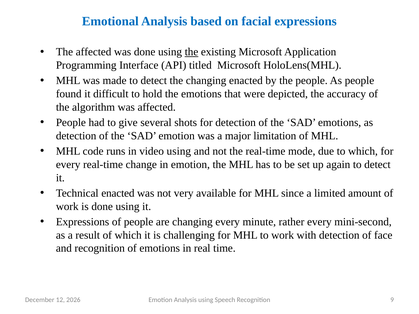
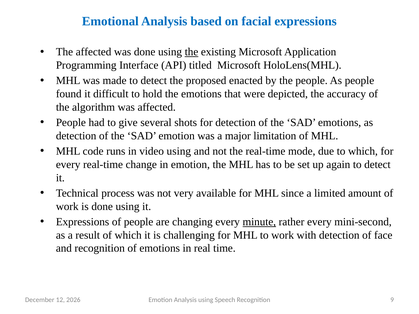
the changing: changing -> proposed
Technical enacted: enacted -> process
minute underline: none -> present
